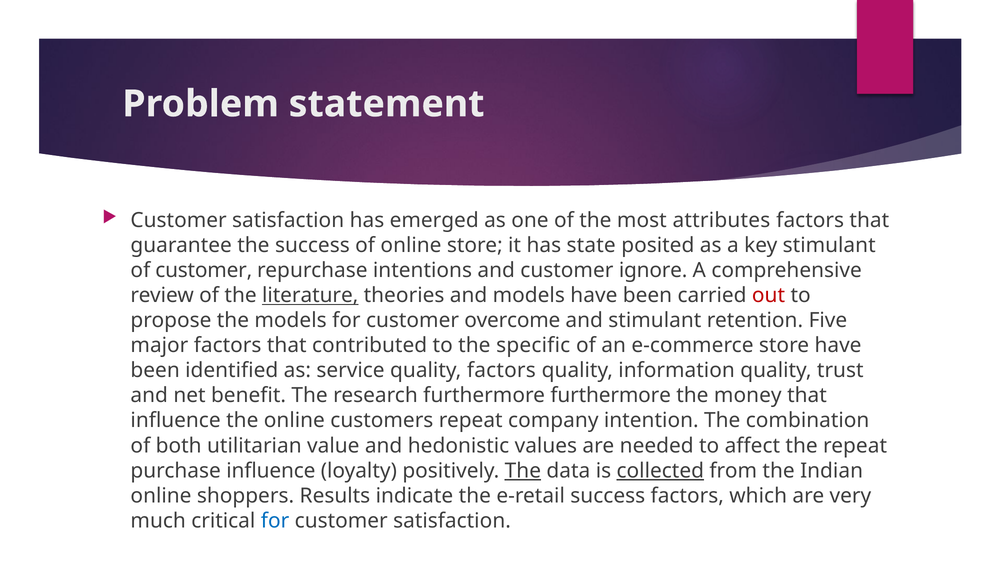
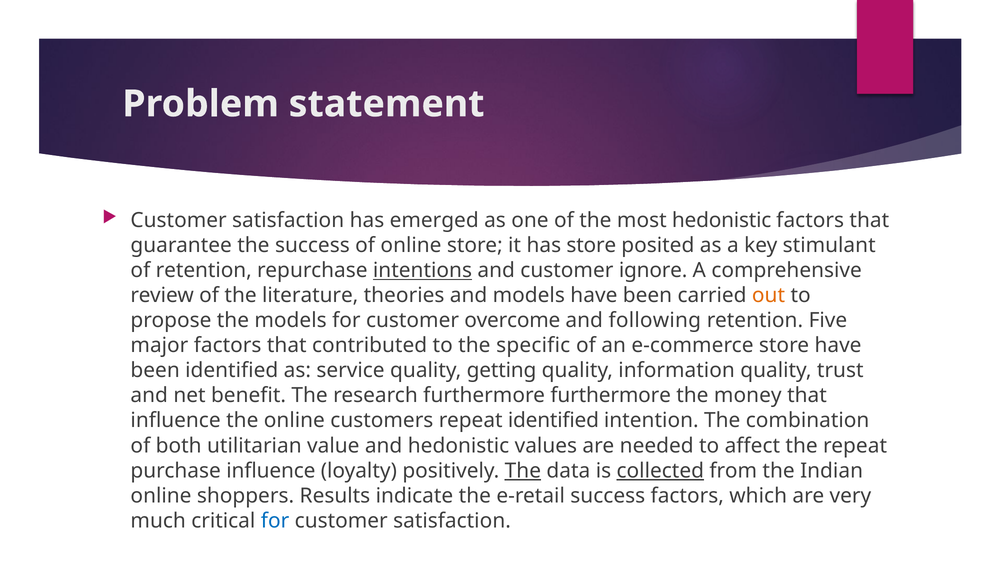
most attributes: attributes -> hedonistic
has state: state -> store
of customer: customer -> retention
intentions underline: none -> present
literature underline: present -> none
out colour: red -> orange
and stimulant: stimulant -> following
quality factors: factors -> getting
repeat company: company -> identified
